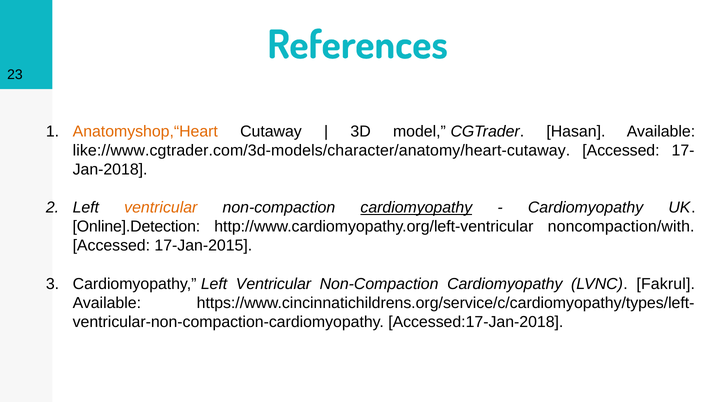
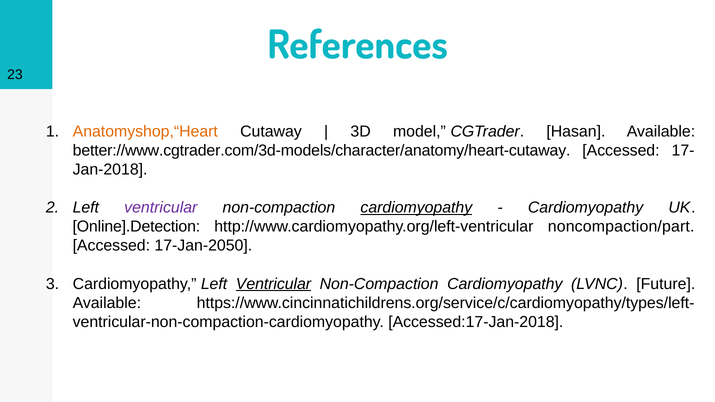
like://www.cgtrader.com/3d-models/character/anatomy/heart-cutaway: like://www.cgtrader.com/3d-models/character/anatomy/heart-cutaway -> better://www.cgtrader.com/3d-models/character/anatomy/heart-cutaway
ventricular at (161, 208) colour: orange -> purple
noncompaction/with: noncompaction/with -> noncompaction/part
17-Jan-2015: 17-Jan-2015 -> 17-Jan-2050
Ventricular at (273, 284) underline: none -> present
Fakrul: Fakrul -> Future
